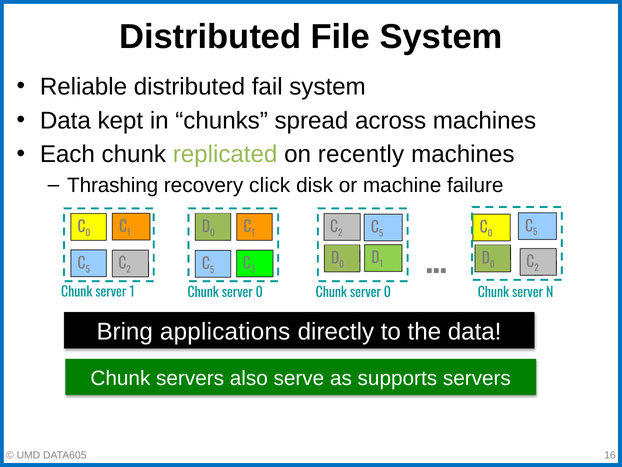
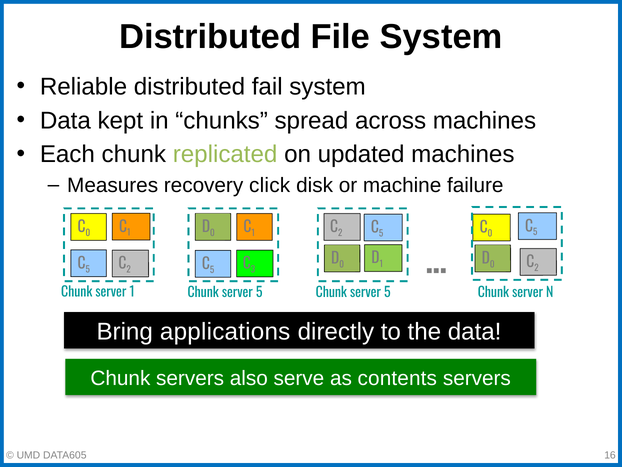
recently: recently -> updated
Thrashing: Thrashing -> Measures
0 at (387, 292): 0 -> 5
0 at (259, 292): 0 -> 5
supports: supports -> contents
